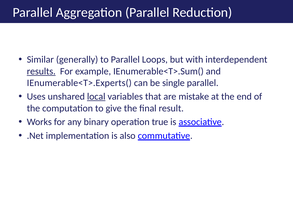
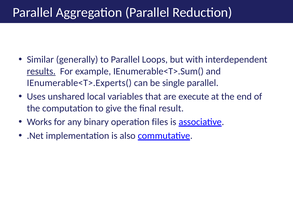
local underline: present -> none
mistake: mistake -> execute
true: true -> files
